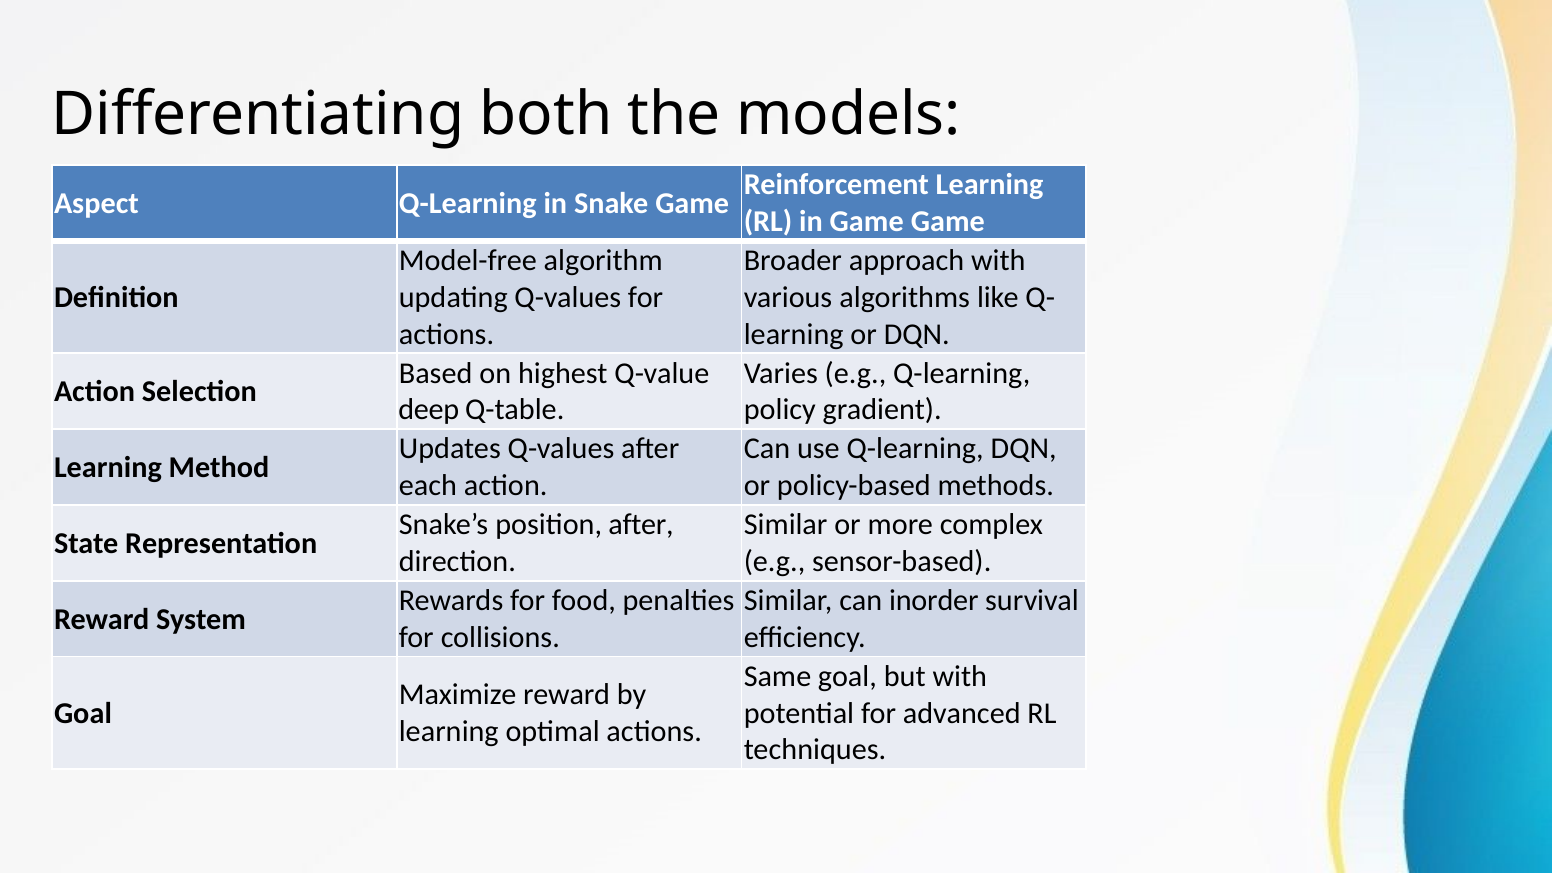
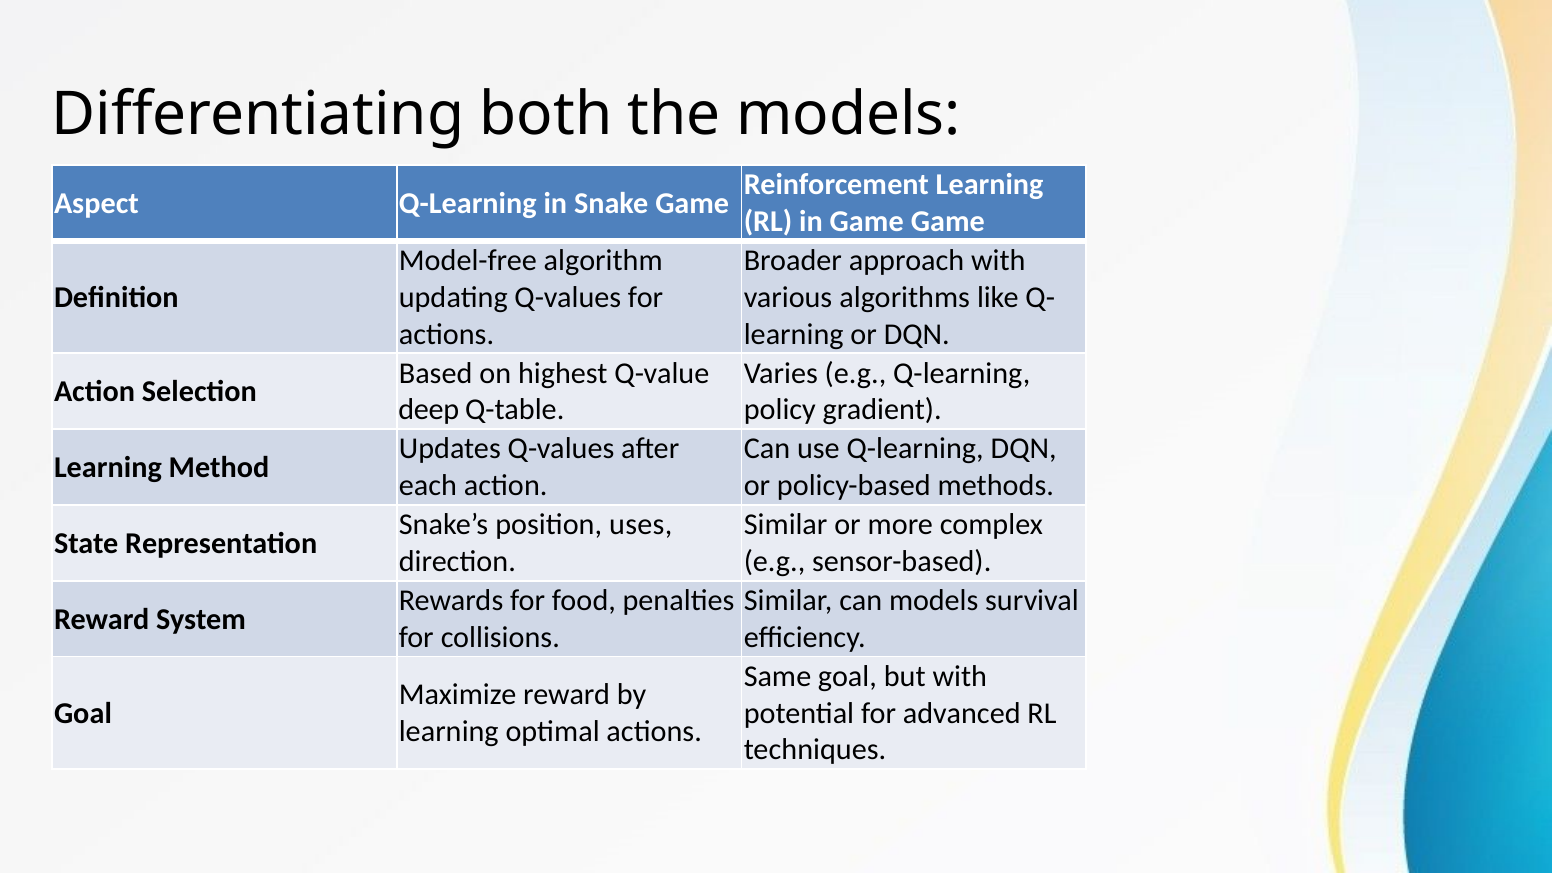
position after: after -> uses
can inorder: inorder -> models
